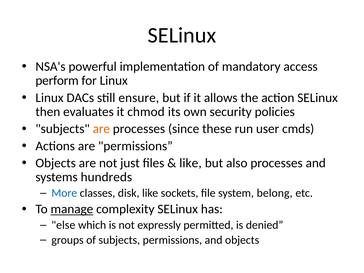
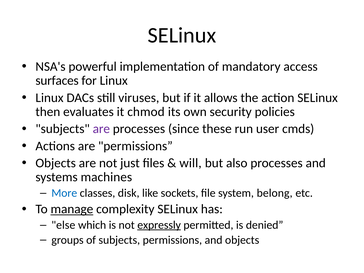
perform: perform -> surfaces
ensure: ensure -> viruses
are at (101, 129) colour: orange -> purple
like at (191, 163): like -> will
hundreds: hundreds -> machines
expressly underline: none -> present
